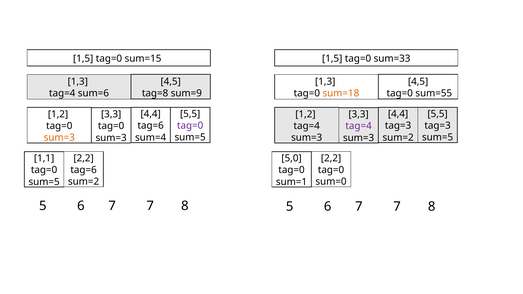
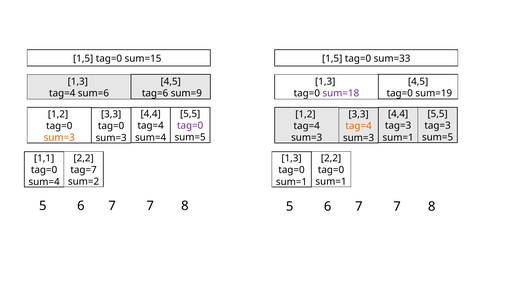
tag=8: tag=8 -> tag=6
sum=55: sum=55 -> sum=19
sum=18 colour: orange -> purple
tag=6 at (151, 126): tag=6 -> tag=4
tag=4 at (359, 126) colour: purple -> orange
sum=2 at (398, 138): sum=2 -> sum=1
5,0 at (292, 158): 5,0 -> 1,3
tag=6 at (84, 170): tag=6 -> tag=7
sum=0 at (331, 182): sum=0 -> sum=1
sum=5 at (44, 182): sum=5 -> sum=4
